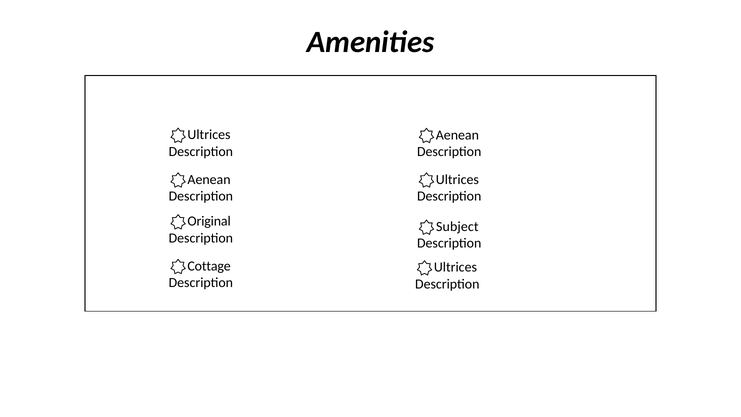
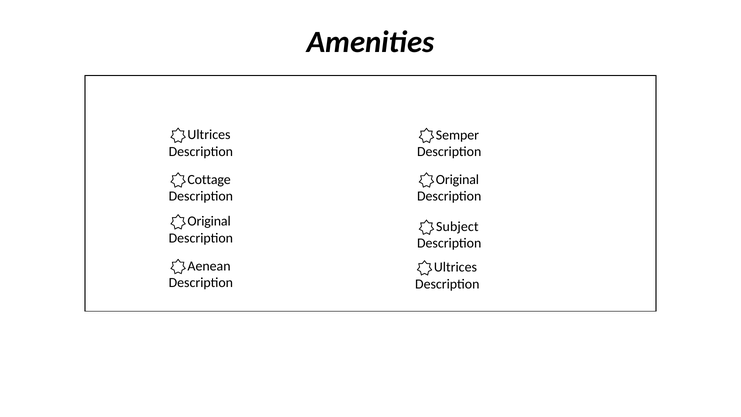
Aenean at (457, 135): Aenean -> Semper
Aenean at (209, 179): Aenean -> Cottage
Ultrices at (457, 179): Ultrices -> Original
Cottage: Cottage -> Aenean
